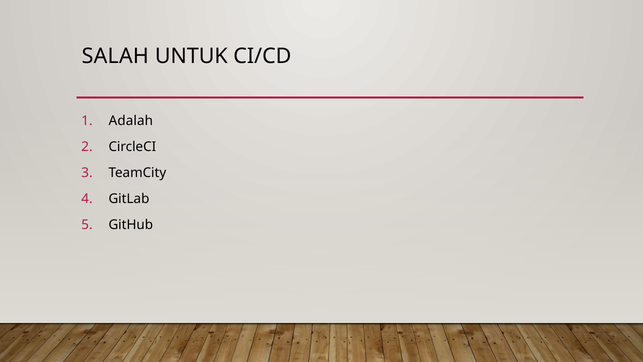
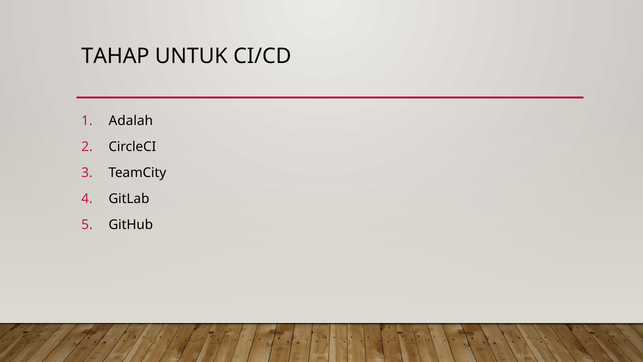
SALAH: SALAH -> TAHAP
